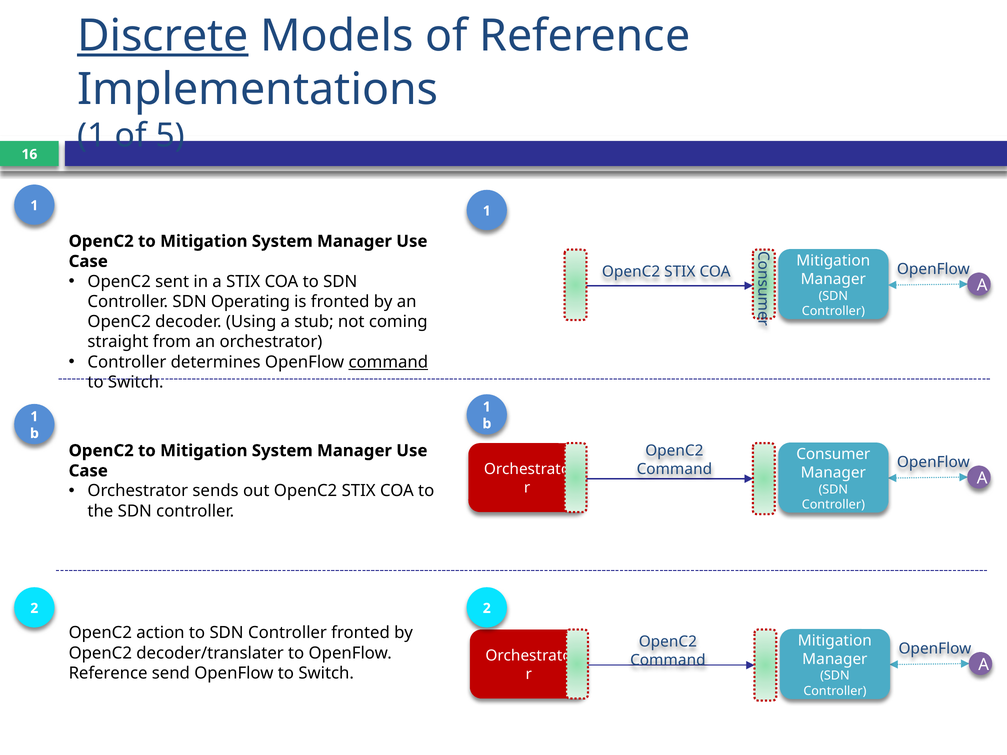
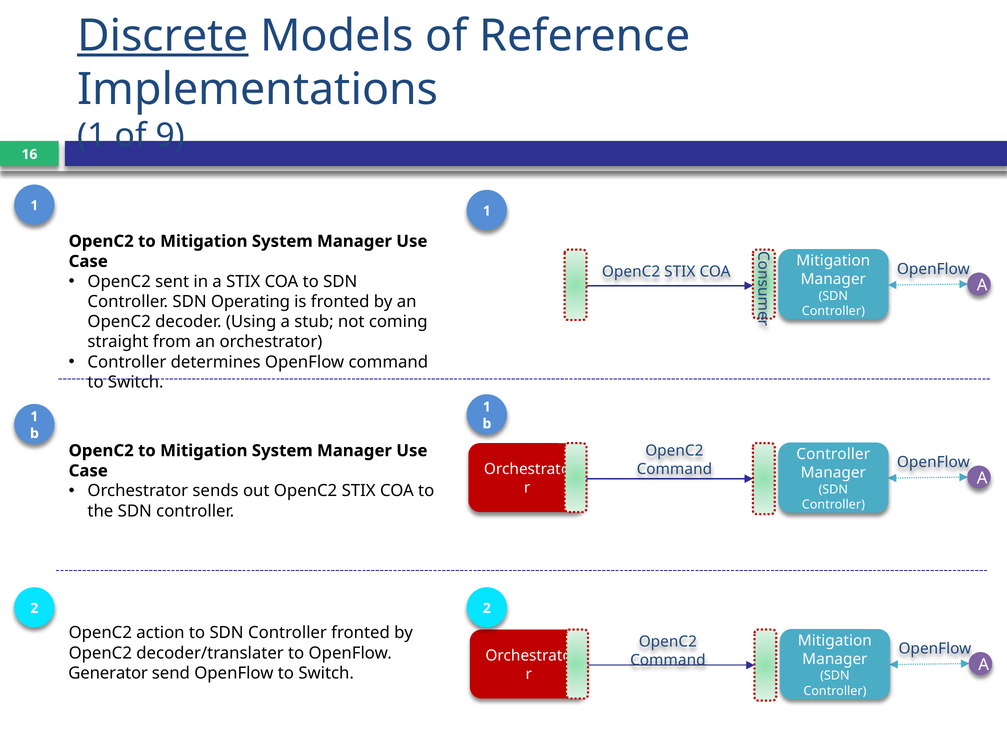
5: 5 -> 9
command at (388, 362) underline: present -> none
Consumer at (833, 454): Consumer -> Controller
Reference at (108, 673): Reference -> Generator
